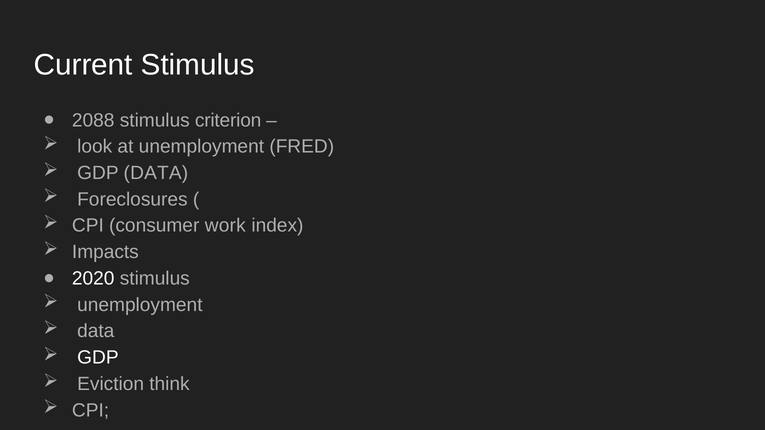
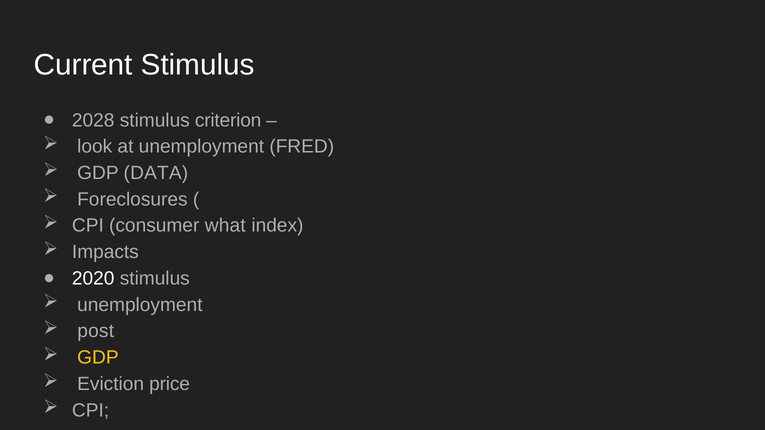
2088: 2088 -> 2028
work: work -> what
data at (96, 331): data -> post
GDP at (98, 358) colour: white -> yellow
think: think -> price
